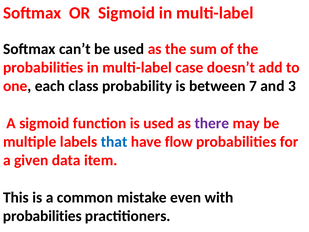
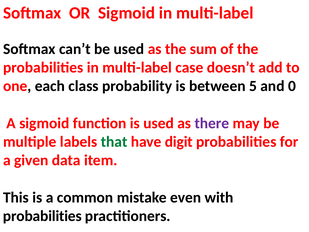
7: 7 -> 5
3: 3 -> 0
that colour: blue -> green
flow: flow -> digit
